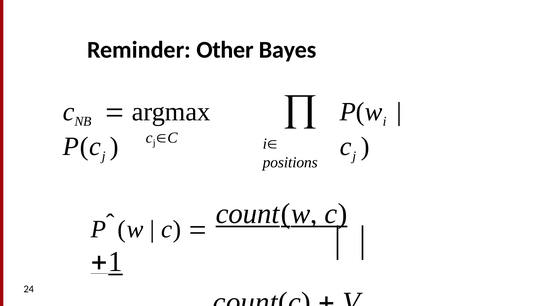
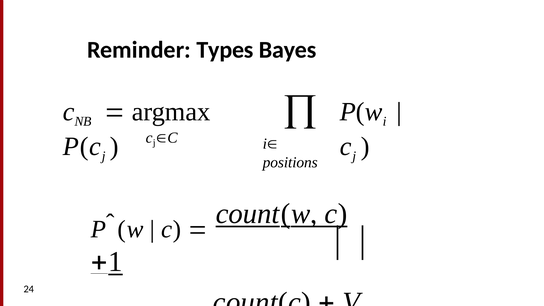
Other: Other -> Types
